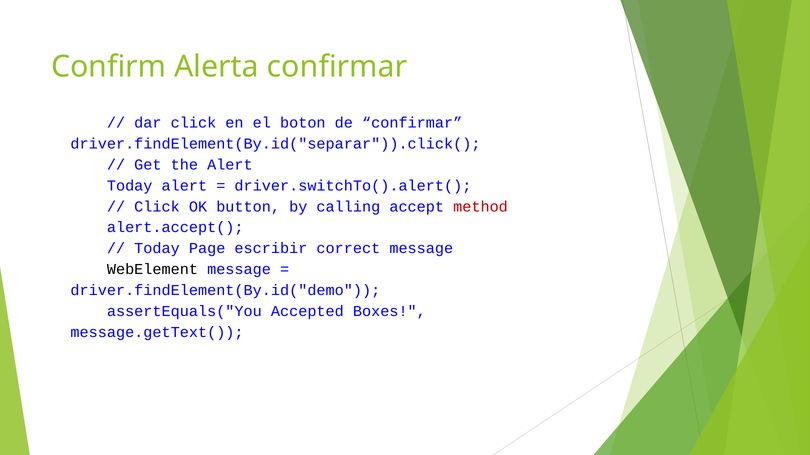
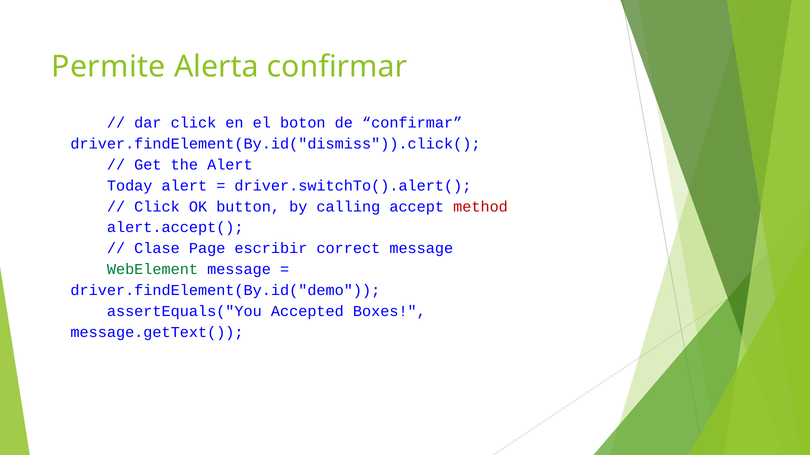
Confirm: Confirm -> Permite
driver.findElement(By.id("separar")).click(: driver.findElement(By.id("separar")).click( -> driver.findElement(By.id("dismiss")).click(
Today at (157, 249): Today -> Clase
WebElement colour: black -> green
